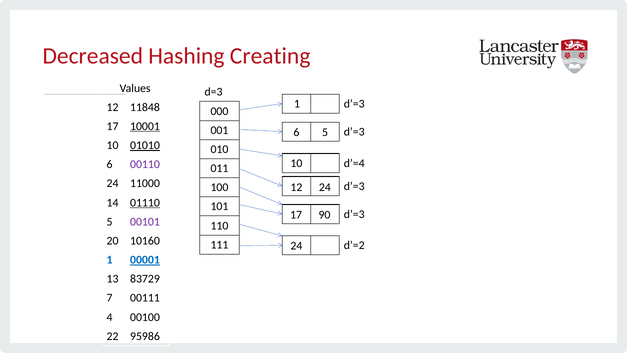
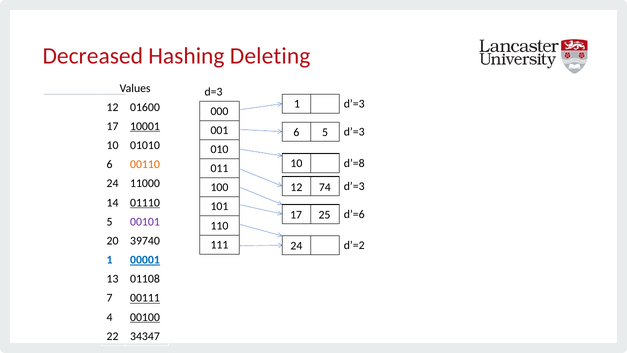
Creating: Creating -> Deleting
11848: 11848 -> 01600
01010 underline: present -> none
d’=4: d’=4 -> d’=8
00110 colour: purple -> orange
12 24: 24 -> 74
d’=3 at (354, 214): d’=3 -> d’=6
90: 90 -> 25
10160: 10160 -> 39740
83729: 83729 -> 01108
00111 underline: none -> present
00100 underline: none -> present
95986: 95986 -> 34347
